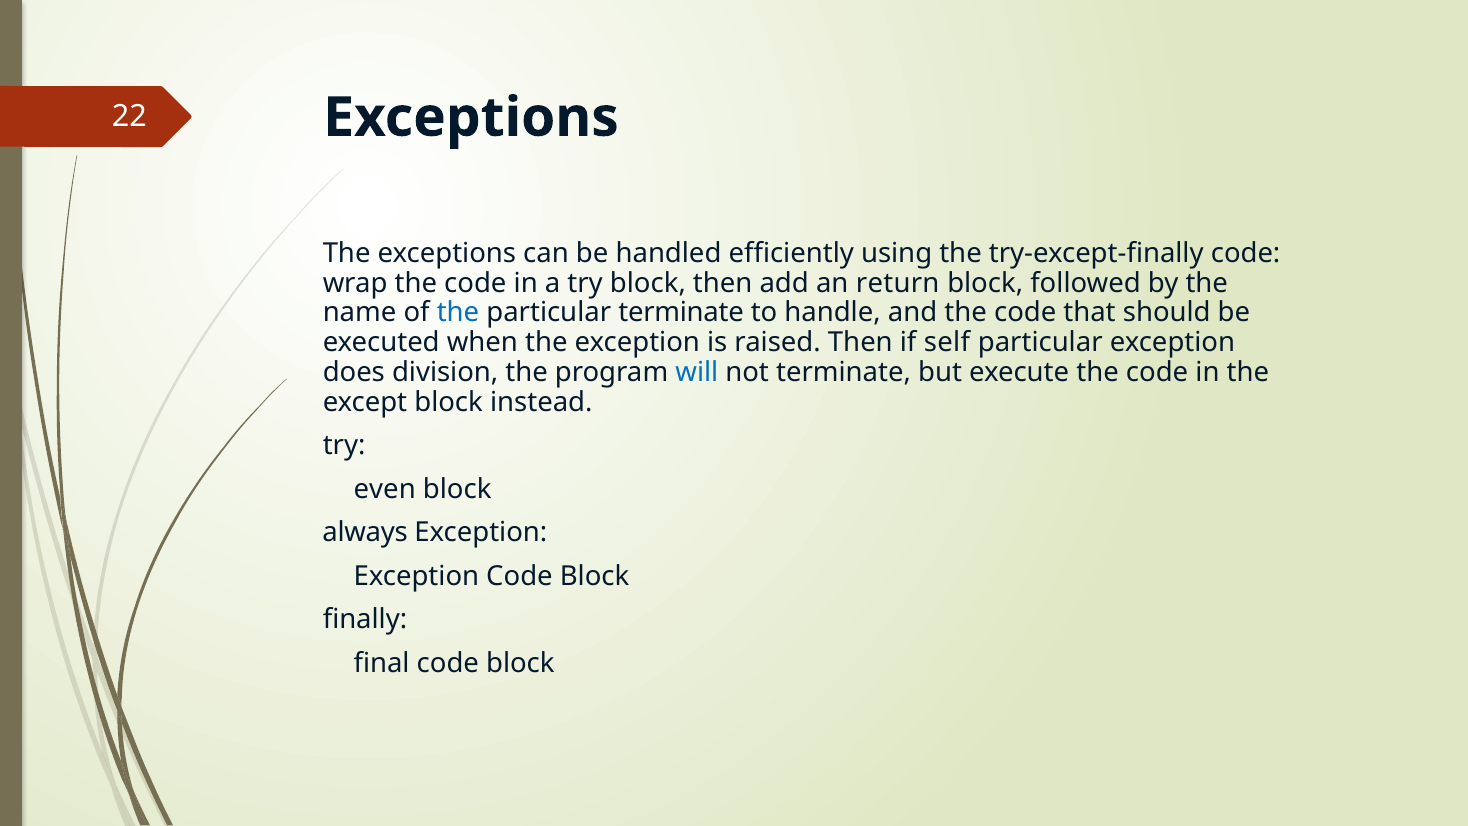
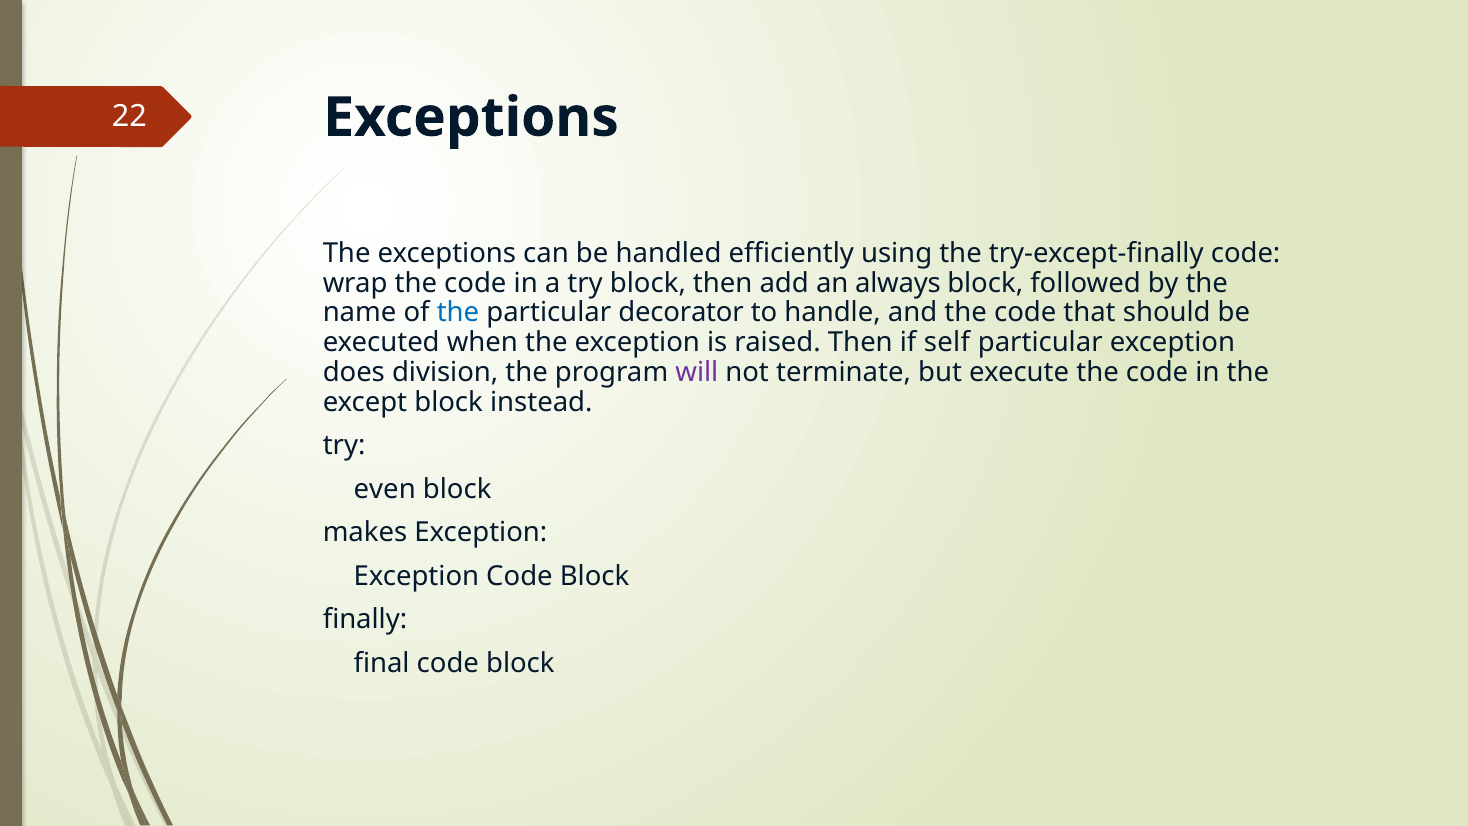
return: return -> always
particular terminate: terminate -> decorator
will colour: blue -> purple
always: always -> makes
